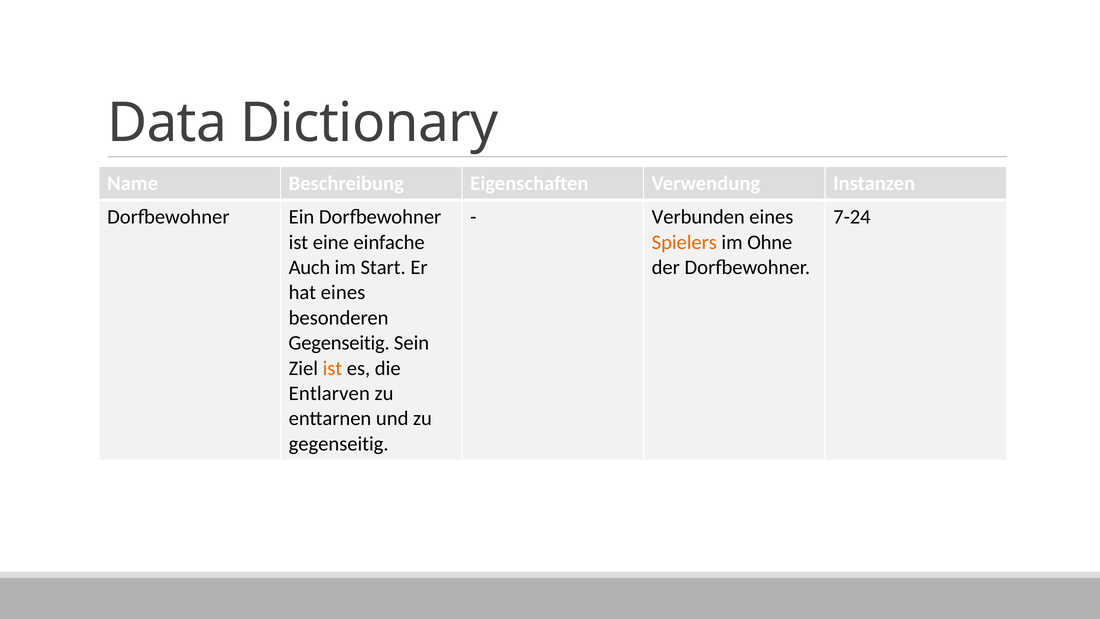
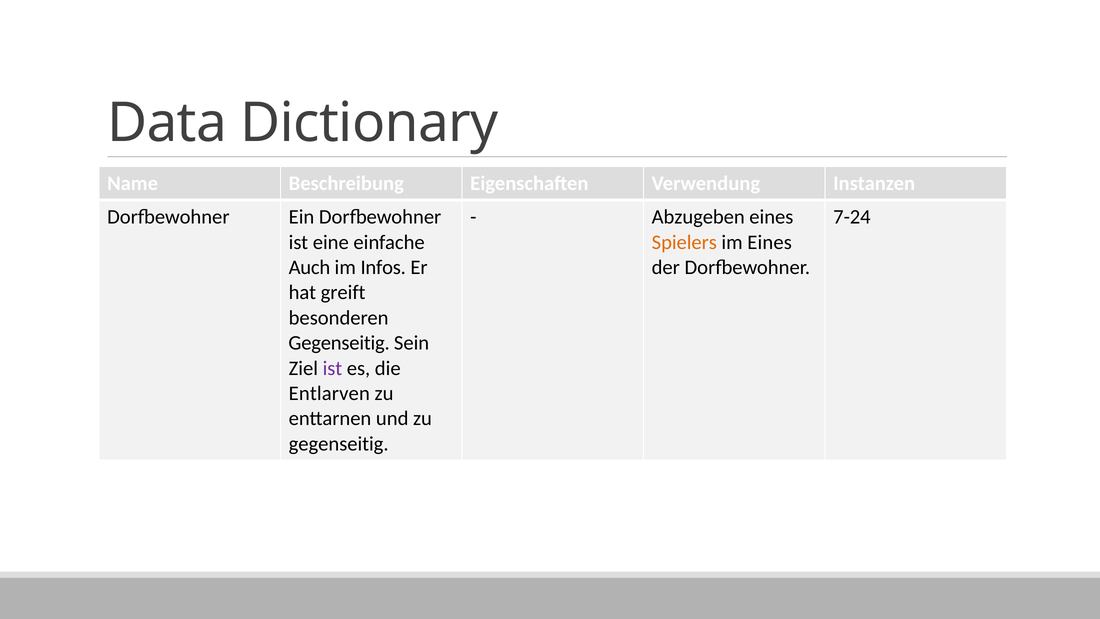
Verbunden: Verbunden -> Abzugeben
im Ohne: Ohne -> Eines
Start: Start -> Infos
hat eines: eines -> greift
ist at (332, 368) colour: orange -> purple
